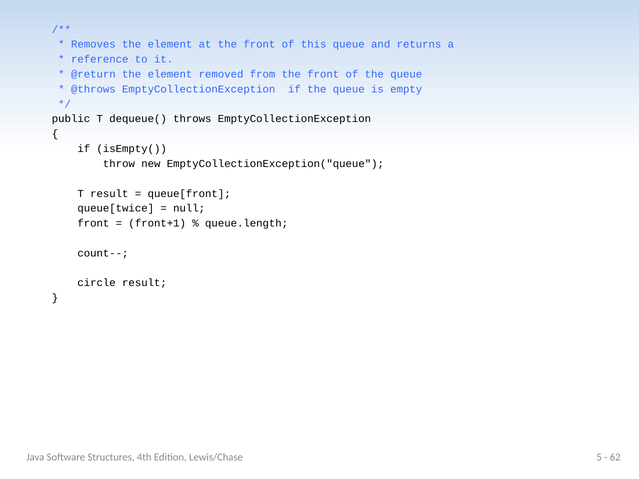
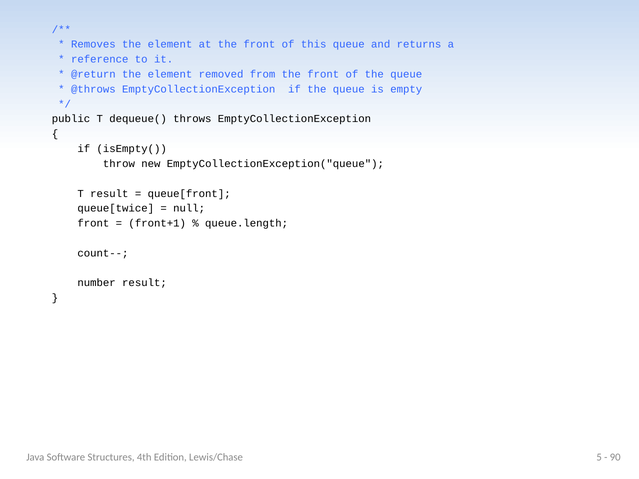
circle: circle -> number
62: 62 -> 90
